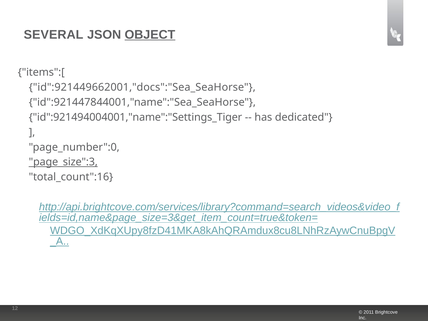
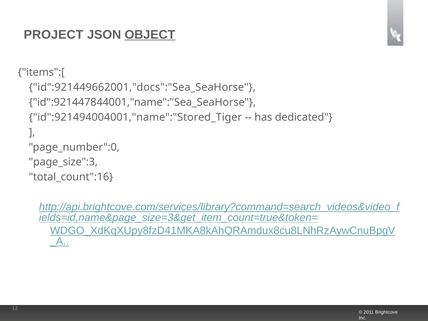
SEVERAL: SEVERAL -> PROJECT
id":921494004001,"name":"Settings_Tiger: id":921494004001,"name":"Settings_Tiger -> id":921494004001,"name":"Stored_Tiger
page_size":3 underline: present -> none
